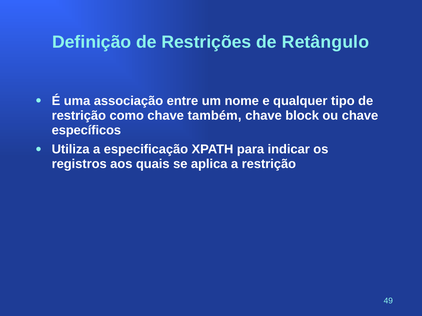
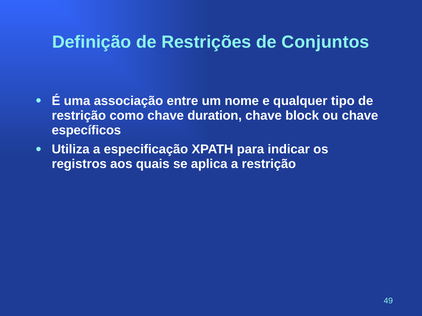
Retângulo: Retângulo -> Conjuntos
também: também -> duration
